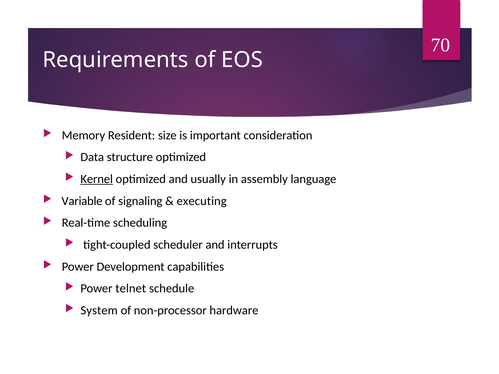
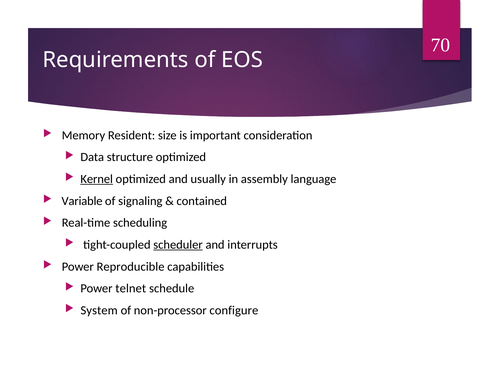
executing: executing -> contained
scheduler underline: none -> present
Development: Development -> Reproducible
hardware: hardware -> configure
